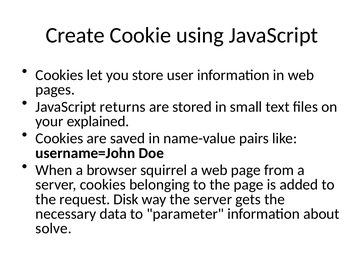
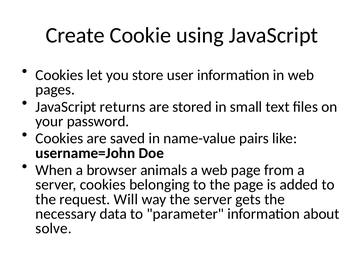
explained: explained -> password
squirrel: squirrel -> animals
Disk: Disk -> Will
